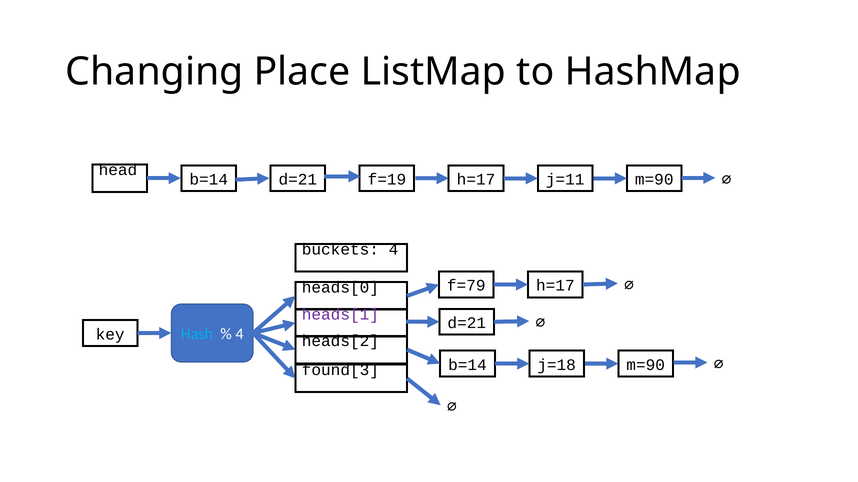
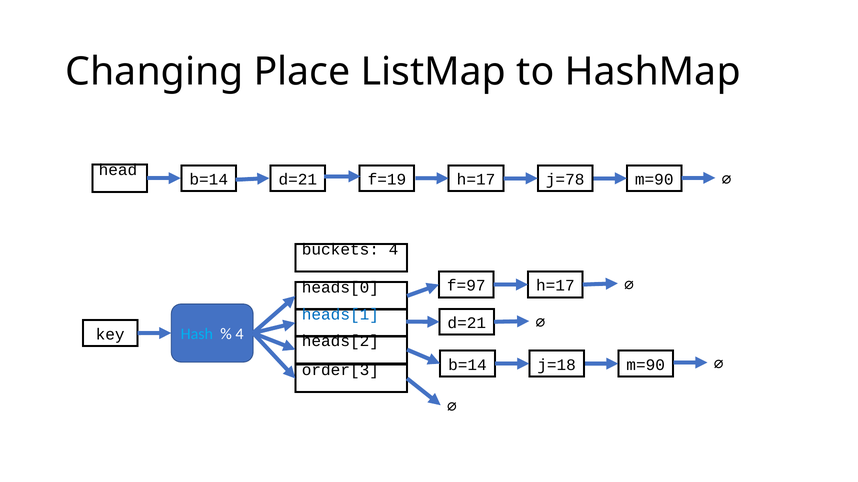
j=11: j=11 -> j=78
f=79: f=79 -> f=97
heads[1 colour: purple -> blue
found[3: found[3 -> order[3
